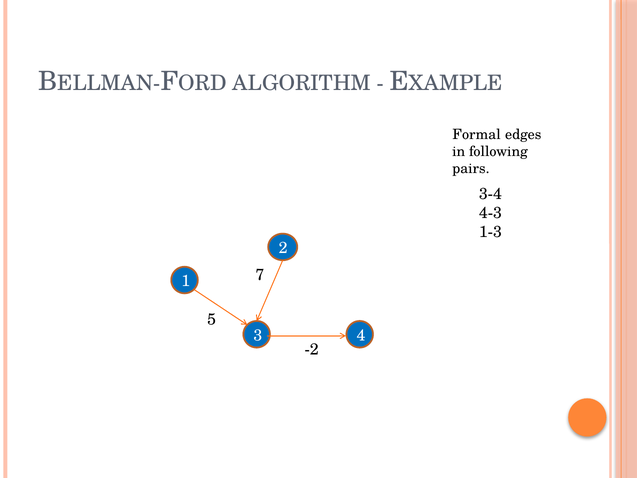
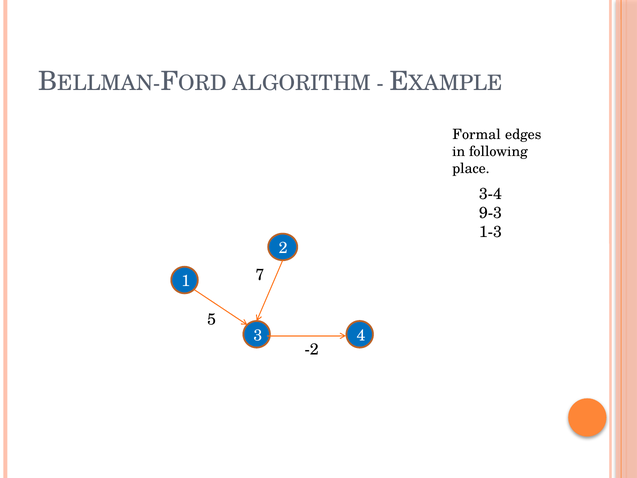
pairs: pairs -> place
4-3: 4-3 -> 9-3
